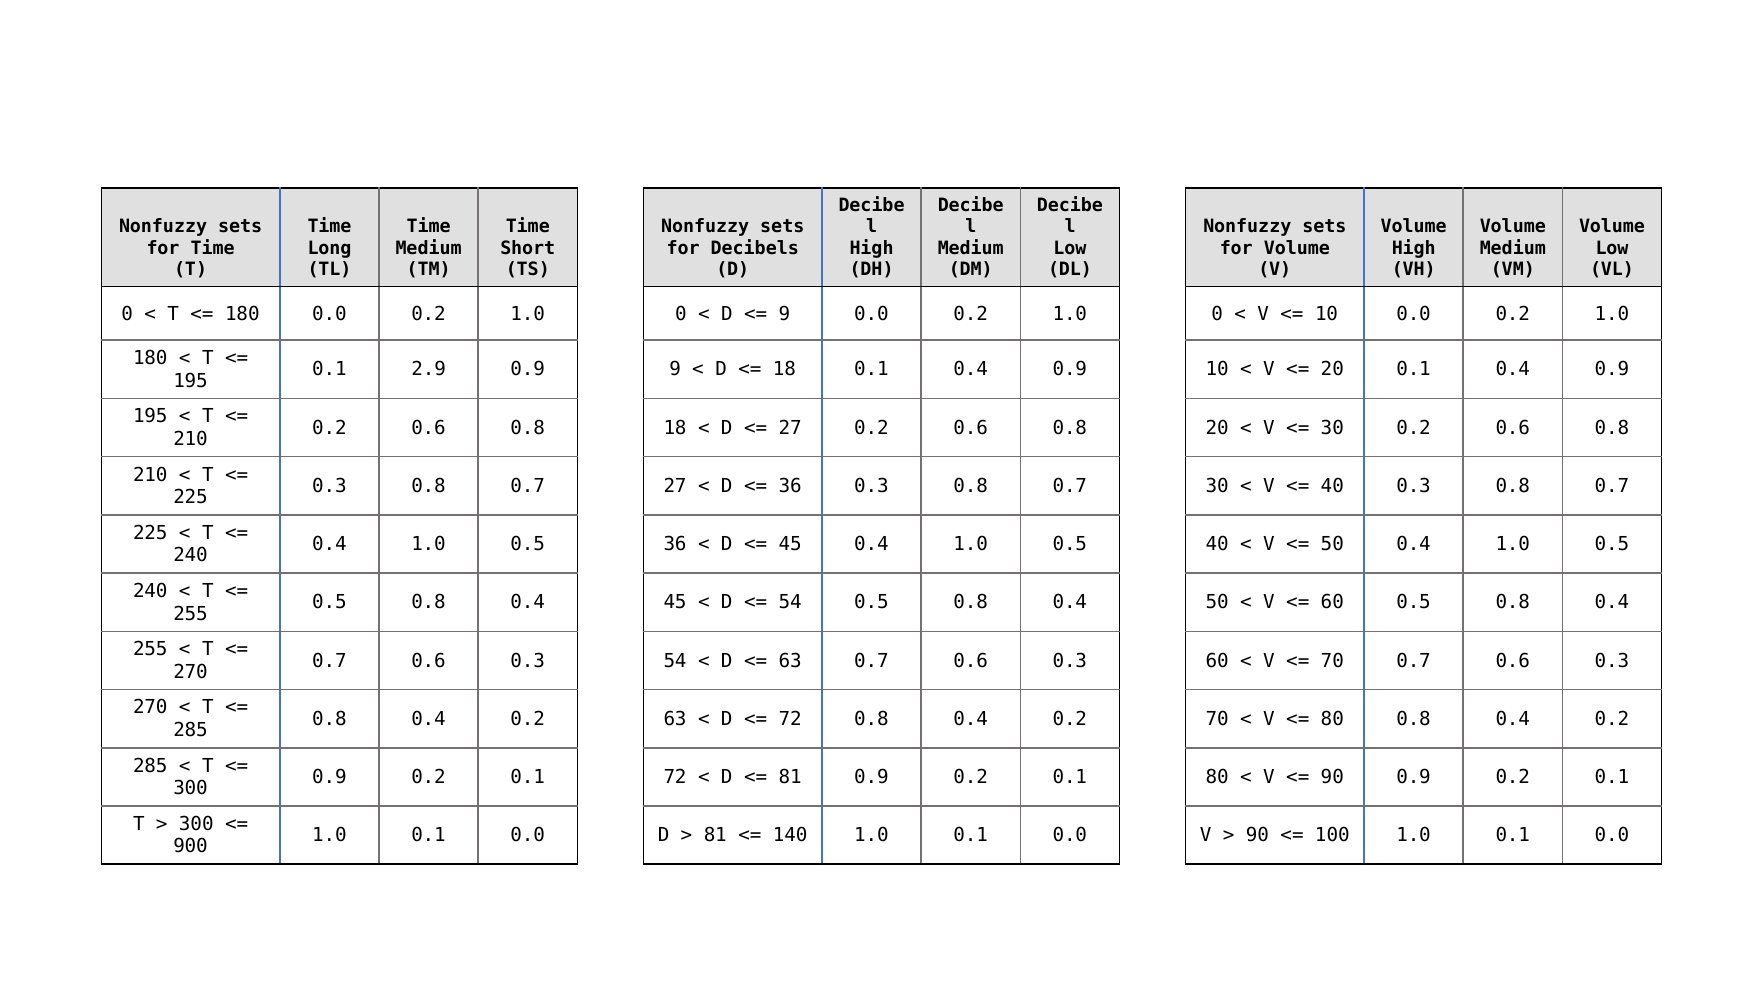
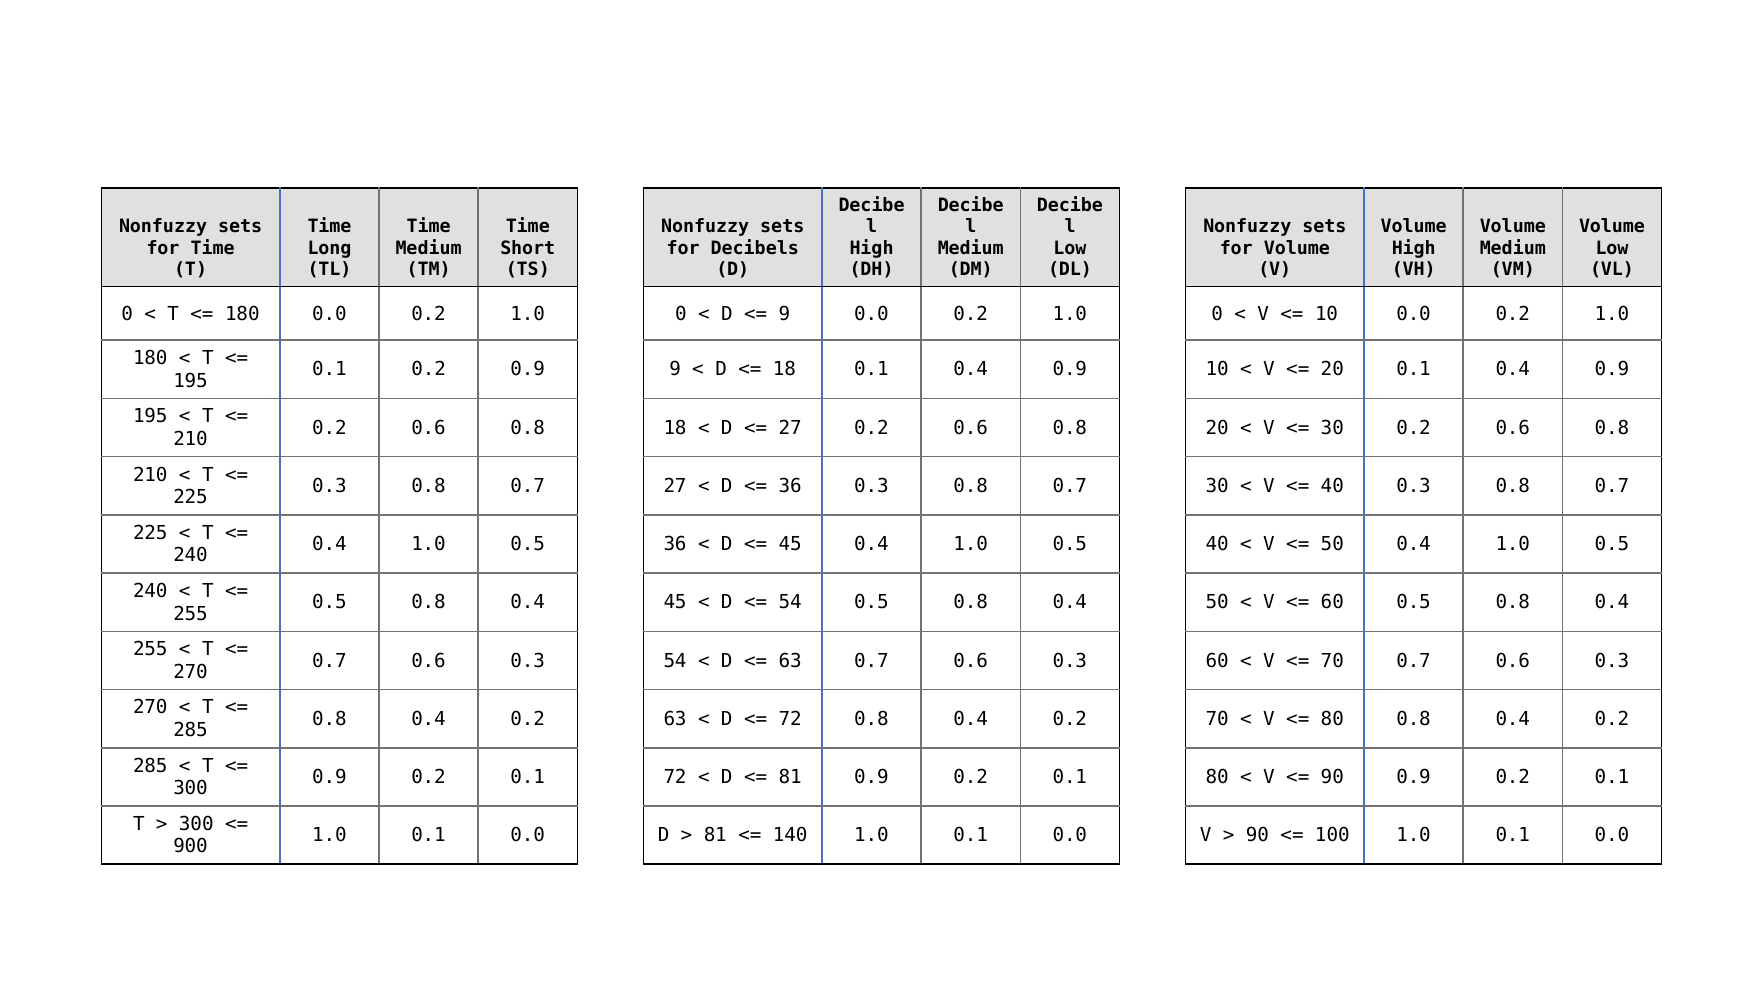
0.1 2.9: 2.9 -> 0.2
